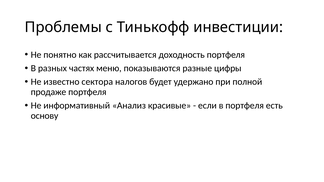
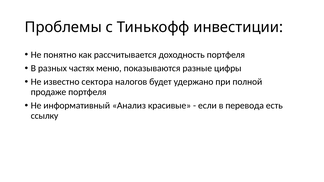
в портфеля: портфеля -> перевода
основу: основу -> ссылку
